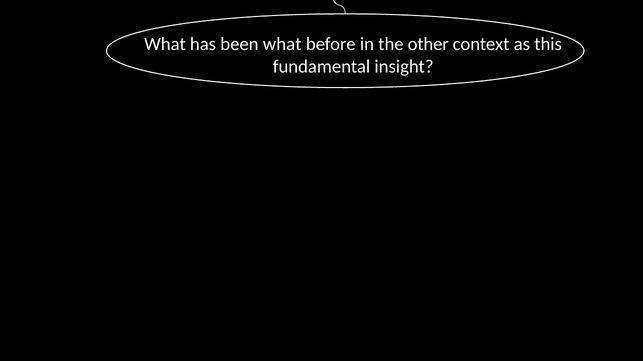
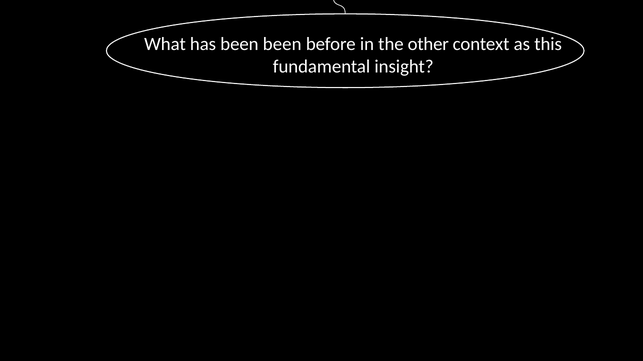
been what: what -> been
